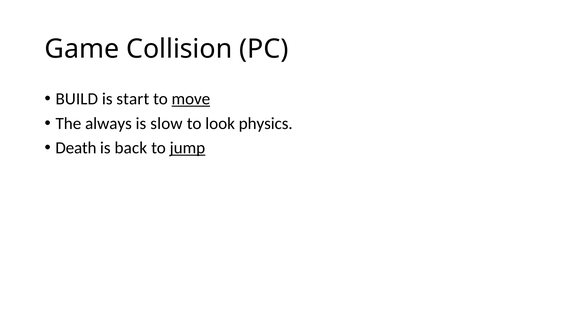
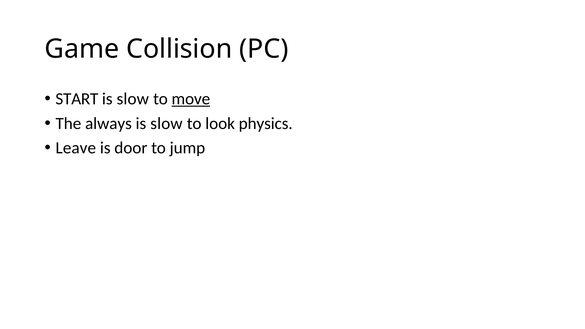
BUILD: BUILD -> START
start at (133, 99): start -> slow
Death: Death -> Leave
back: back -> door
jump underline: present -> none
